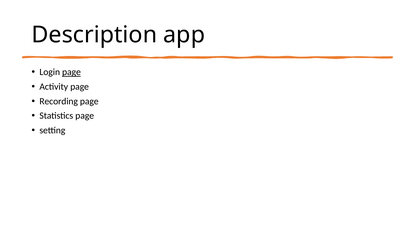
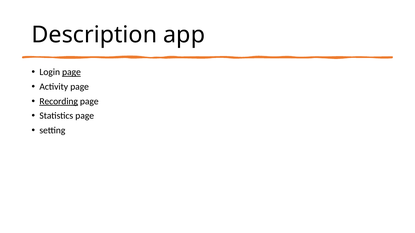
Recording underline: none -> present
